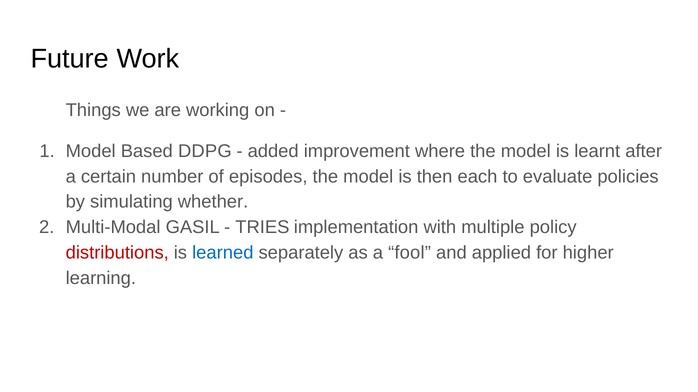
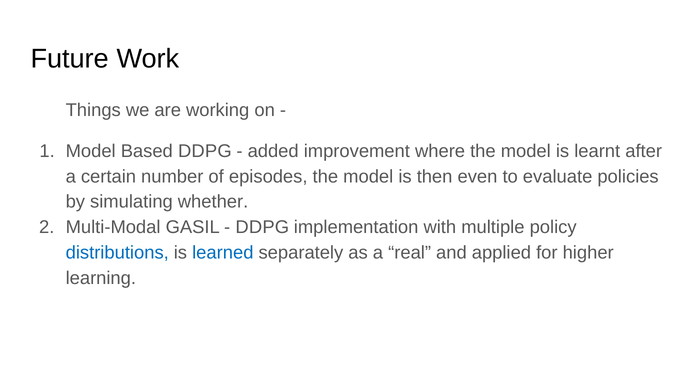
each: each -> even
TRIES at (262, 228): TRIES -> DDPG
distributions colour: red -> blue
fool: fool -> real
